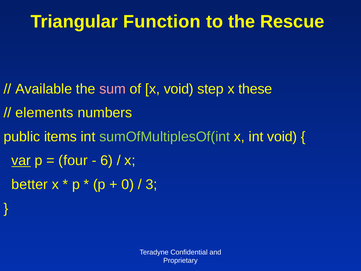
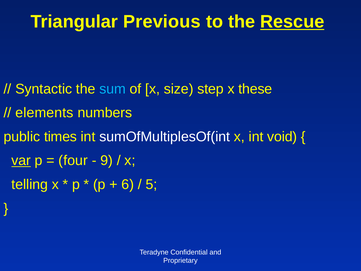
Function: Function -> Previous
Rescue underline: none -> present
Available: Available -> Syntactic
sum colour: pink -> light blue
x void: void -> size
items: items -> times
sumOfMultiplesOf(int colour: light green -> white
6: 6 -> 9
better: better -> telling
0: 0 -> 6
3: 3 -> 5
